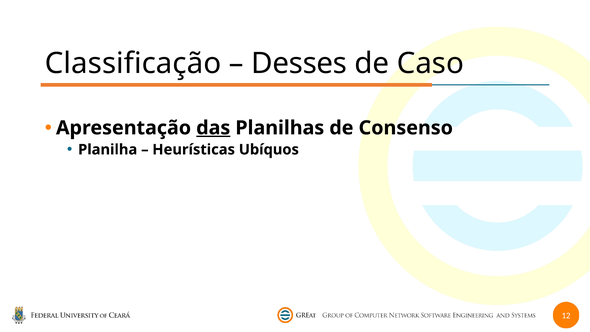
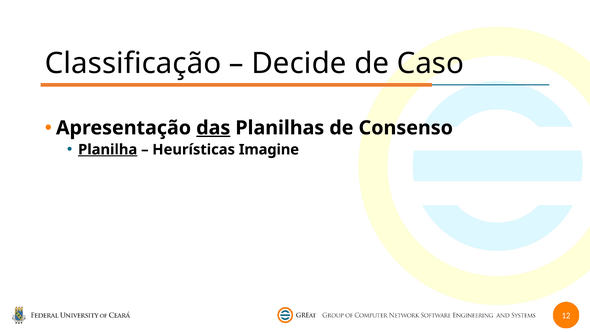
Desses: Desses -> Decide
Planilha underline: none -> present
Ubíquos: Ubíquos -> Imagine
